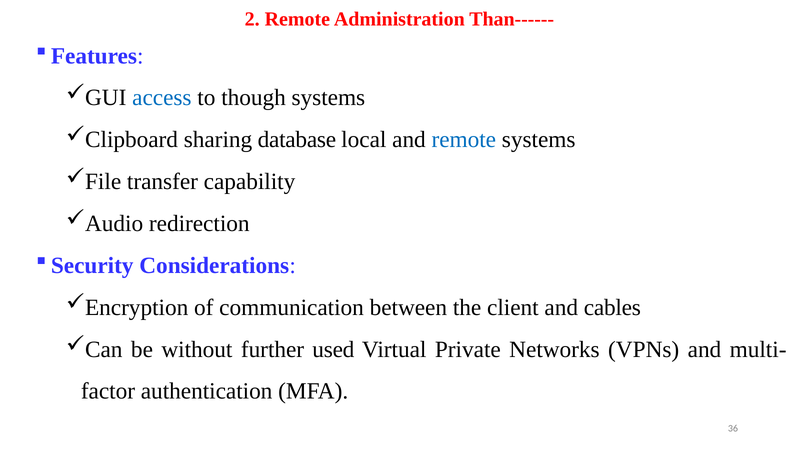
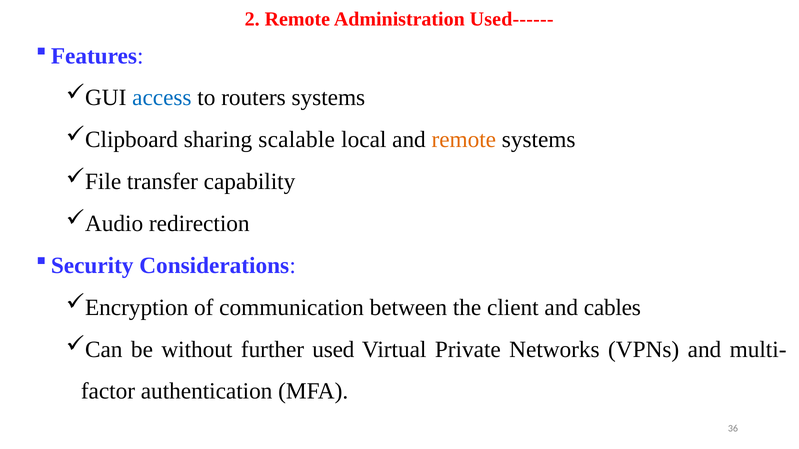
Than------: Than------ -> Used------
though: though -> routers
database: database -> scalable
remote at (464, 140) colour: blue -> orange
